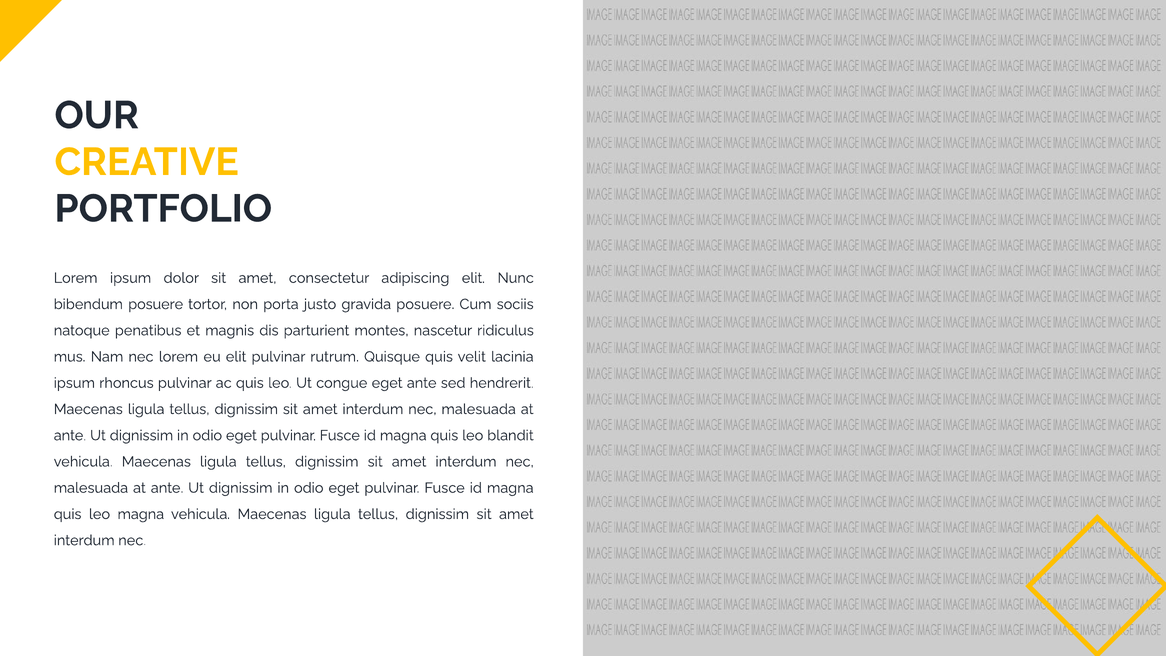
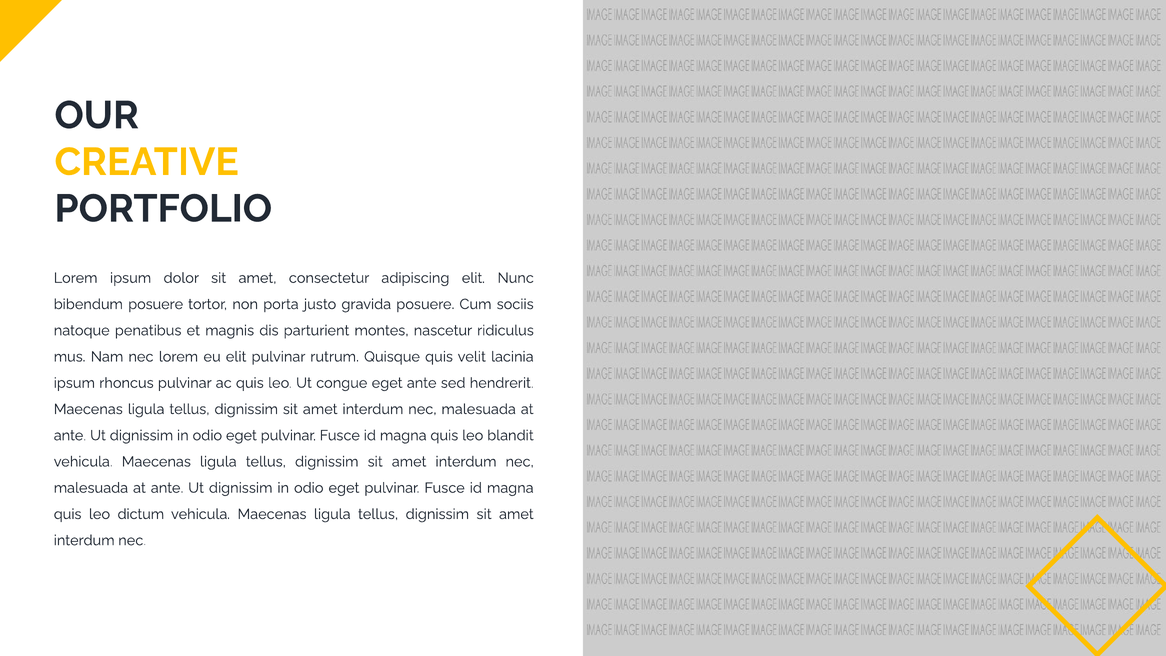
leo magna: magna -> dictum
